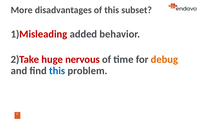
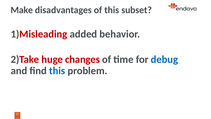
More: More -> Make
nervous: nervous -> changes
debug colour: orange -> blue
